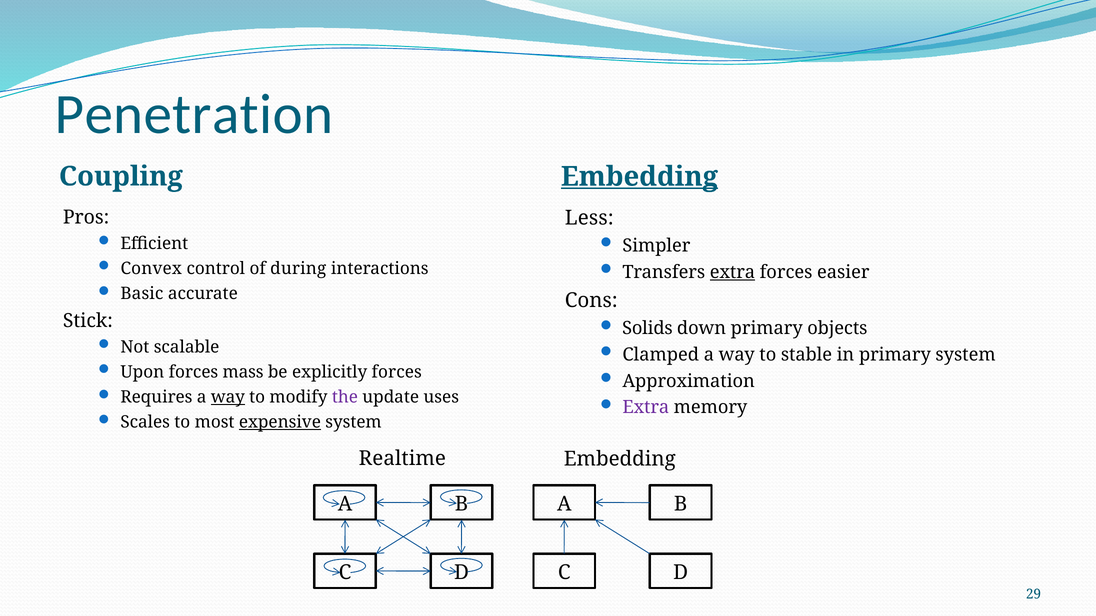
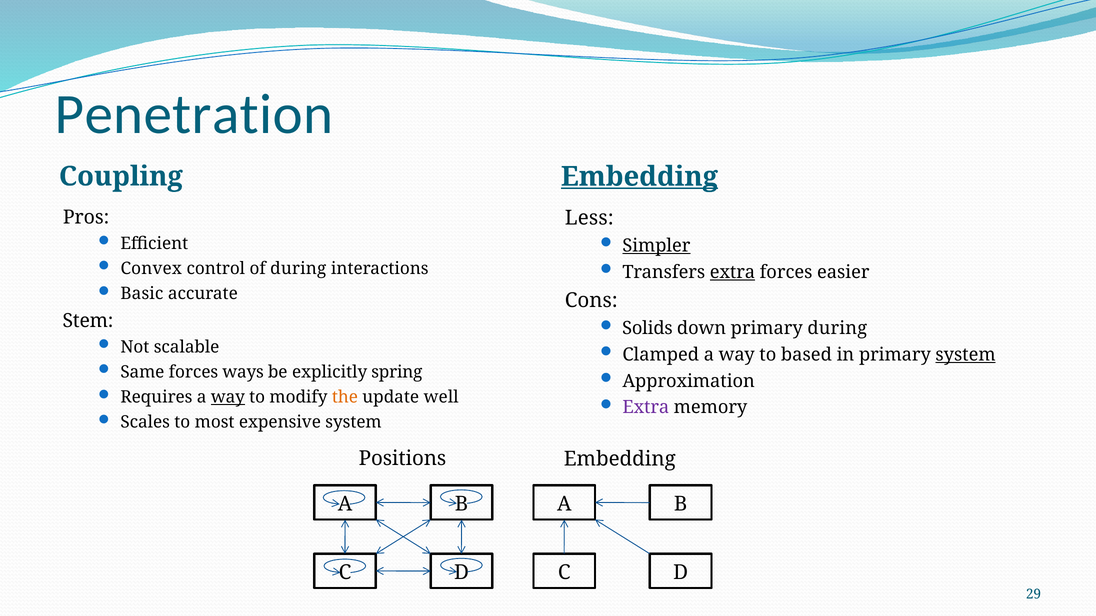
Simpler underline: none -> present
Stick: Stick -> Stem
primary objects: objects -> during
stable: stable -> based
system at (966, 355) underline: none -> present
Upon: Upon -> Same
mass: mass -> ways
explicitly forces: forces -> spring
the colour: purple -> orange
uses: uses -> well
expensive underline: present -> none
Realtime: Realtime -> Positions
